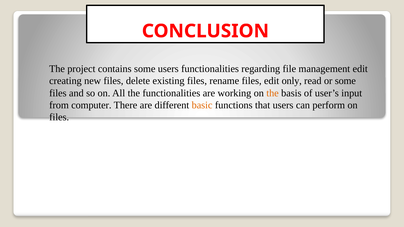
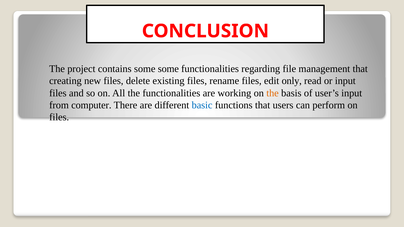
some users: users -> some
management edit: edit -> that
or some: some -> input
basic colour: orange -> blue
